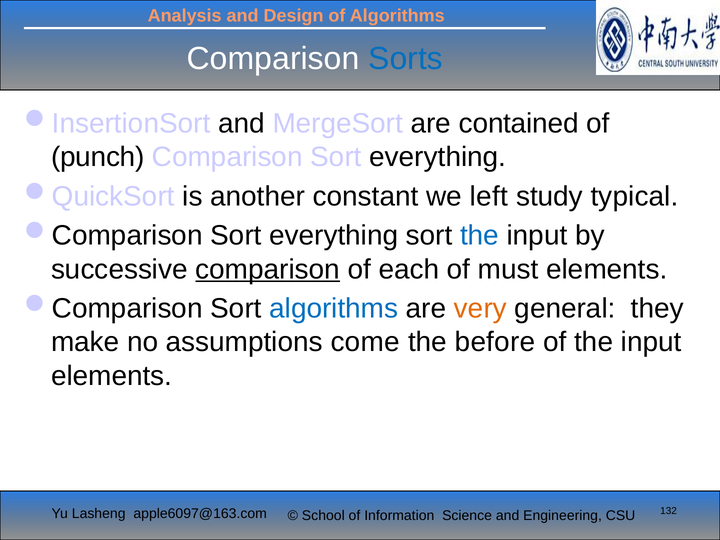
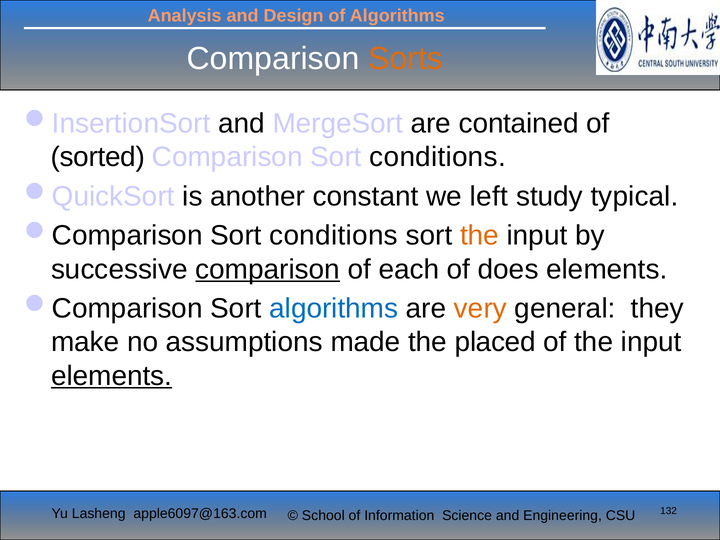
Sorts colour: blue -> orange
punch: punch -> sorted
Comparison Sort everything: everything -> conditions
everything at (334, 236): everything -> conditions
the at (480, 236) colour: blue -> orange
must: must -> does
come: come -> made
before: before -> placed
elements at (112, 376) underline: none -> present
